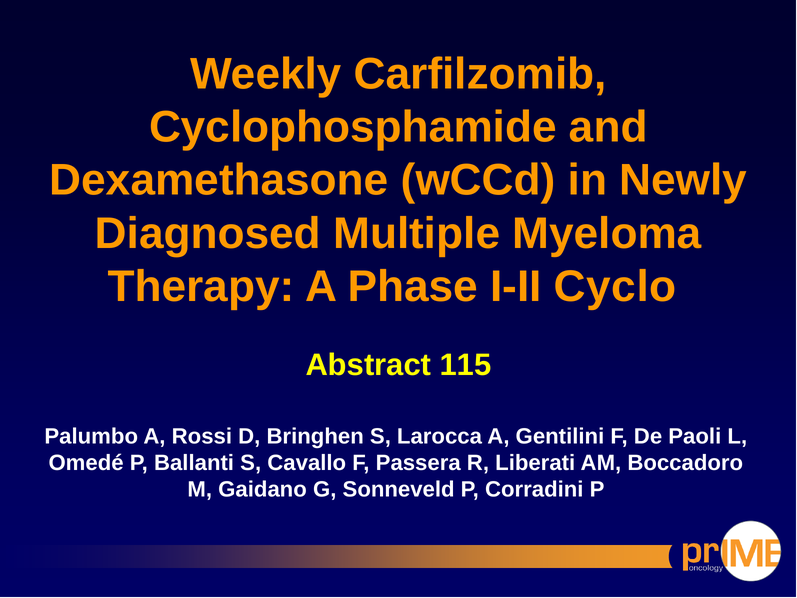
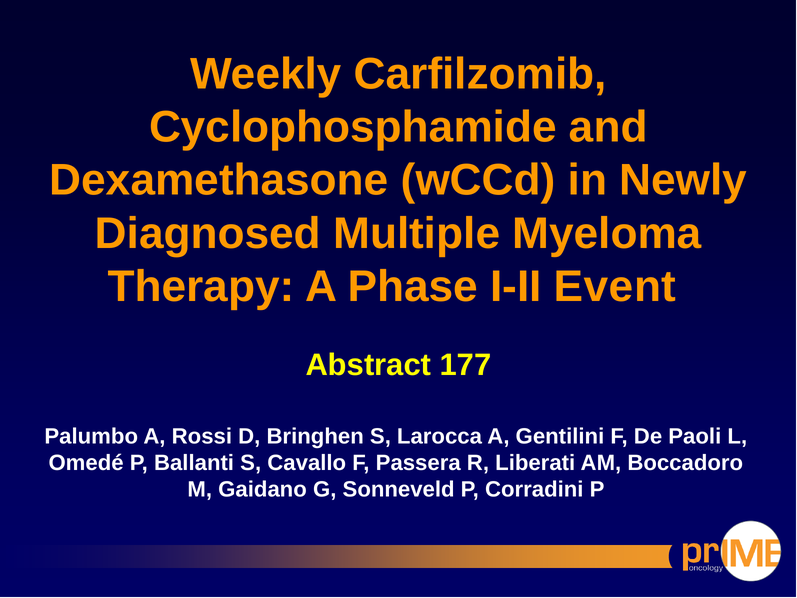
Cyclo: Cyclo -> Event
115: 115 -> 177
